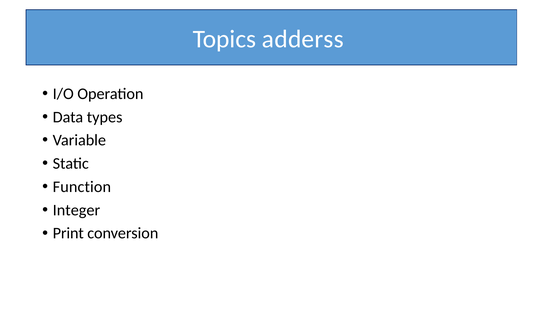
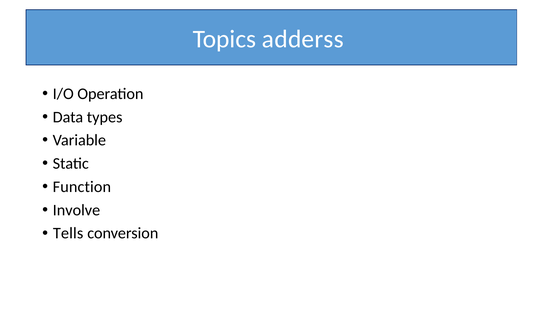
Integer: Integer -> Involve
Print: Print -> Tells
